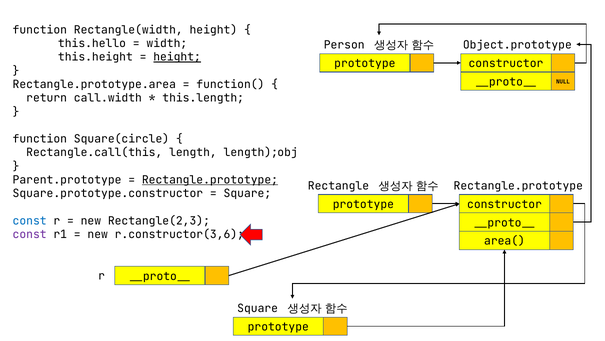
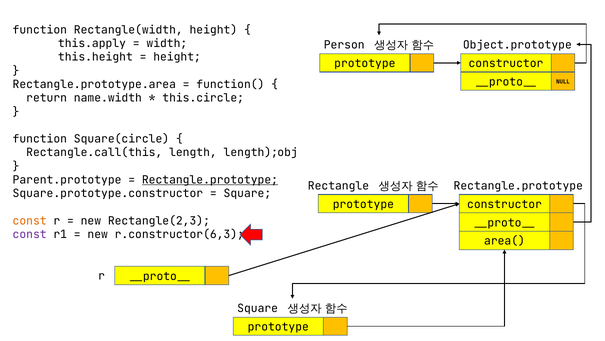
this.hello: this.hello -> this.apply
height at (177, 57) underline: present -> none
call.width: call.width -> name.width
this.length: this.length -> this.circle
const at (30, 220) colour: blue -> orange
r.constructor(3,6: r.constructor(3,6 -> r.constructor(6,3
